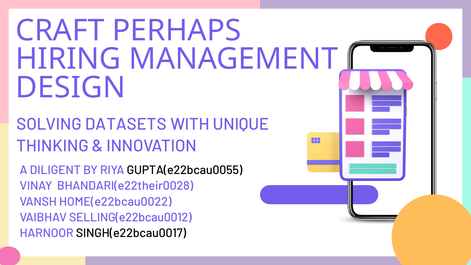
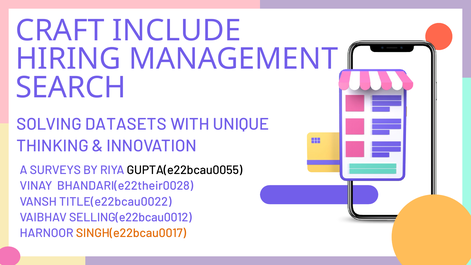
PERHAPS: PERHAPS -> INCLUDE
DESIGN: DESIGN -> SEARCH
DILIGENT: DILIGENT -> SURVEYS
HOME(e22bcau0022: HOME(e22bcau0022 -> TITLE(e22bcau0022
SINGH(e22bcau0017 colour: black -> orange
